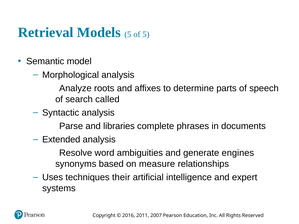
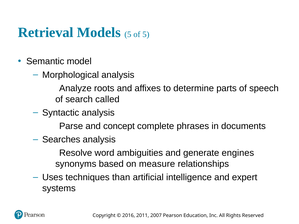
libraries: libraries -> concept
Extended: Extended -> Searches
their: their -> than
